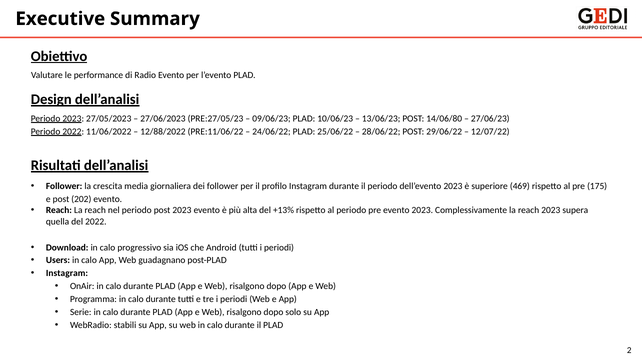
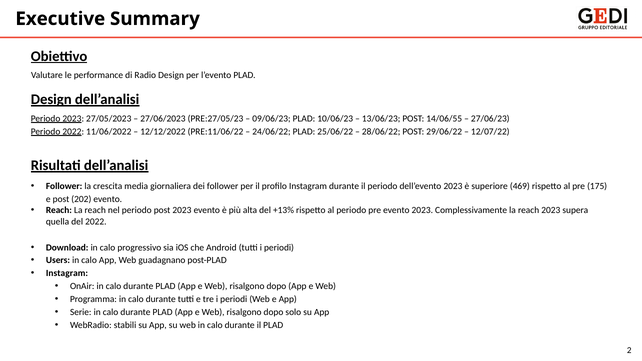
Radio Evento: Evento -> Design
14/06/80: 14/06/80 -> 14/06/55
12/88/2022: 12/88/2022 -> 12/12/2022
